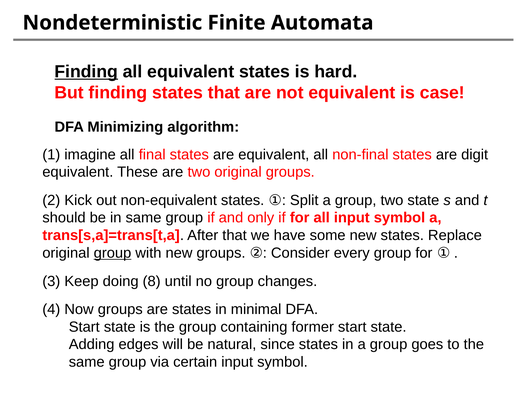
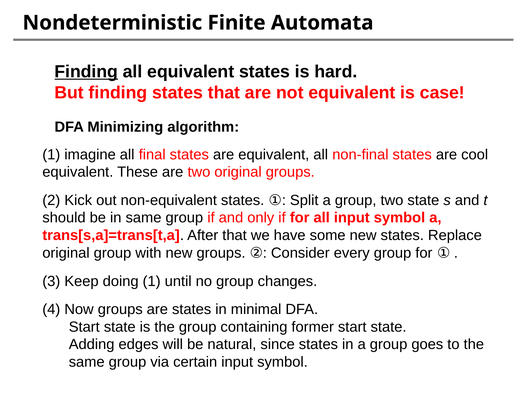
digit: digit -> cool
group at (112, 253) underline: present -> none
doing 8: 8 -> 1
